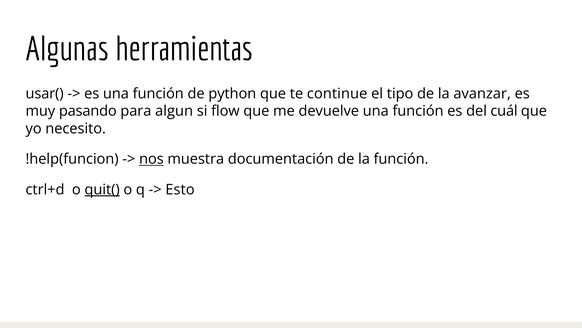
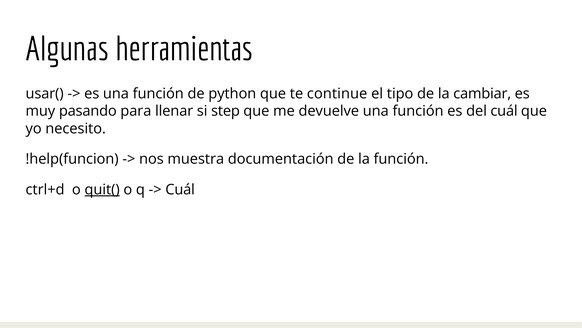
avanzar: avanzar -> cambiar
algun: algun -> llenar
flow: flow -> step
nos underline: present -> none
Esto at (180, 189): Esto -> Cuál
